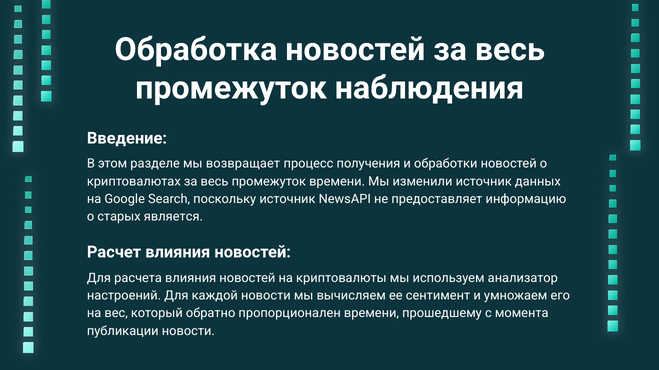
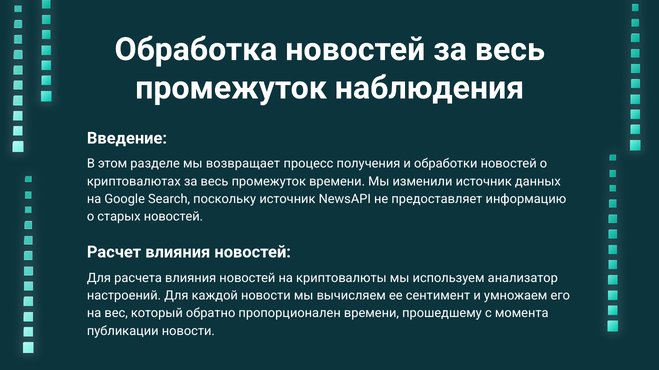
старых является: является -> новостей
